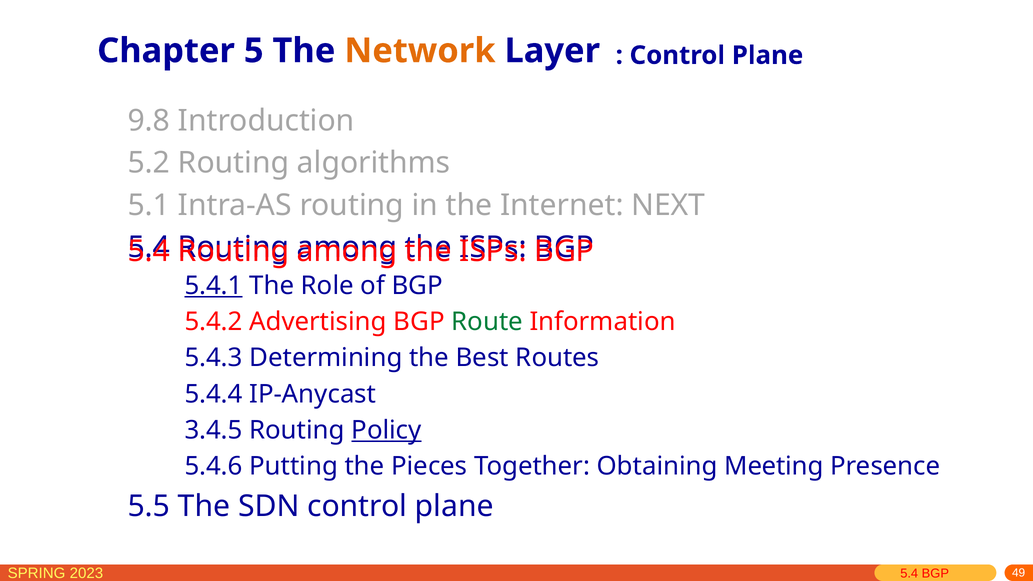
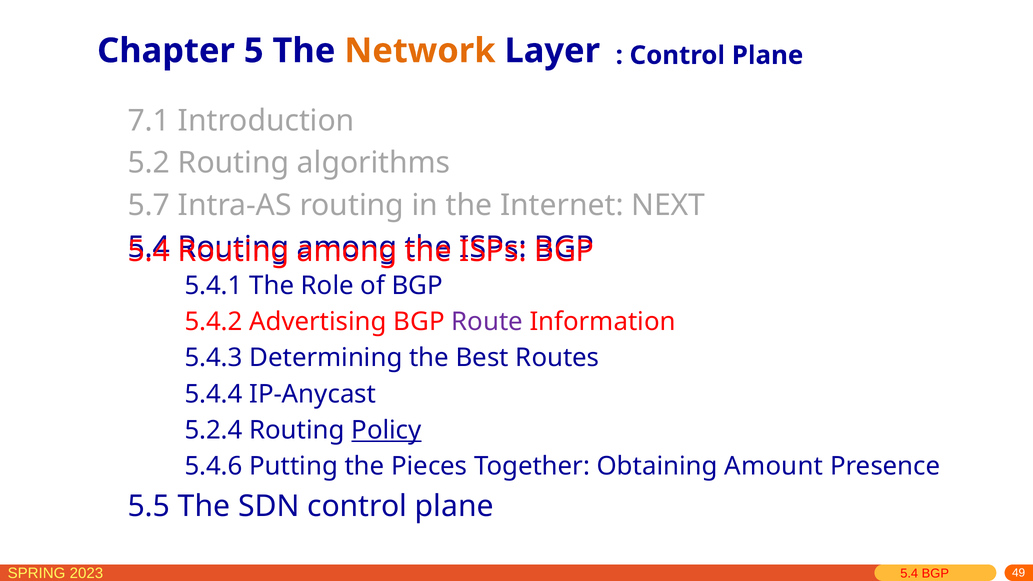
9.8: 9.8 -> 7.1
5.1: 5.1 -> 5.7
5.4.1 underline: present -> none
Route colour: green -> purple
3.4.5: 3.4.5 -> 5.2.4
Meeting: Meeting -> Amount
